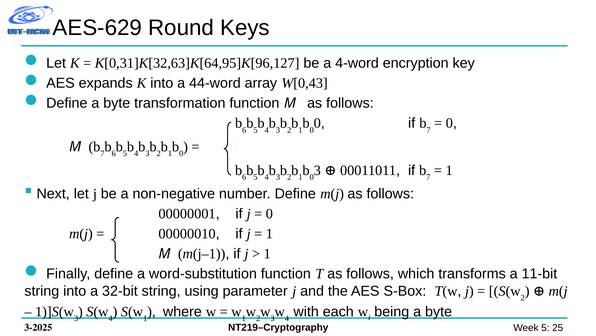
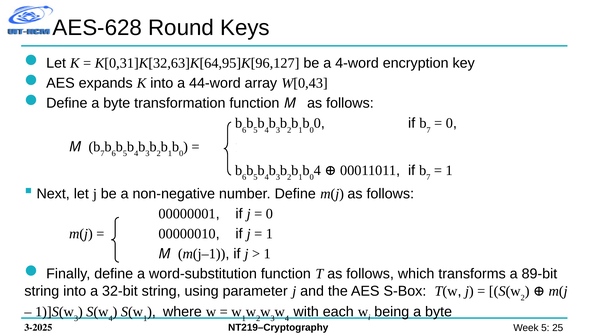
AES-629: AES-629 -> AES-628
0 3: 3 -> 4
11-bit: 11-bit -> 89-bit
